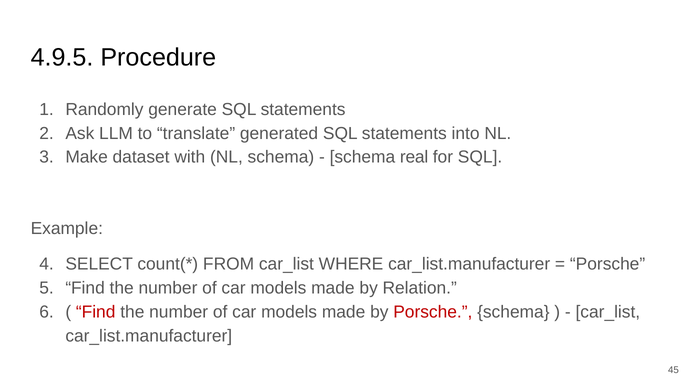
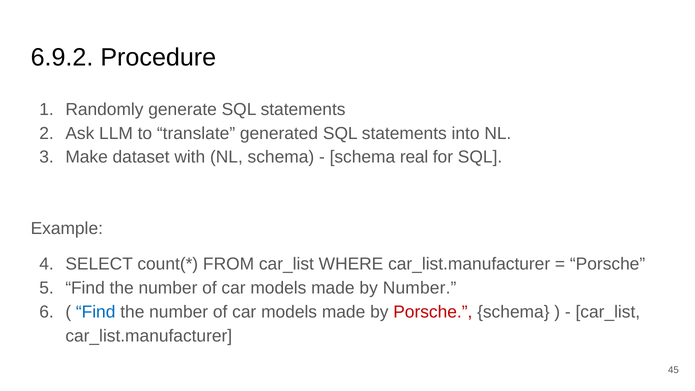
4.9.5: 4.9.5 -> 6.9.2
by Relation: Relation -> Number
Find at (96, 312) colour: red -> blue
